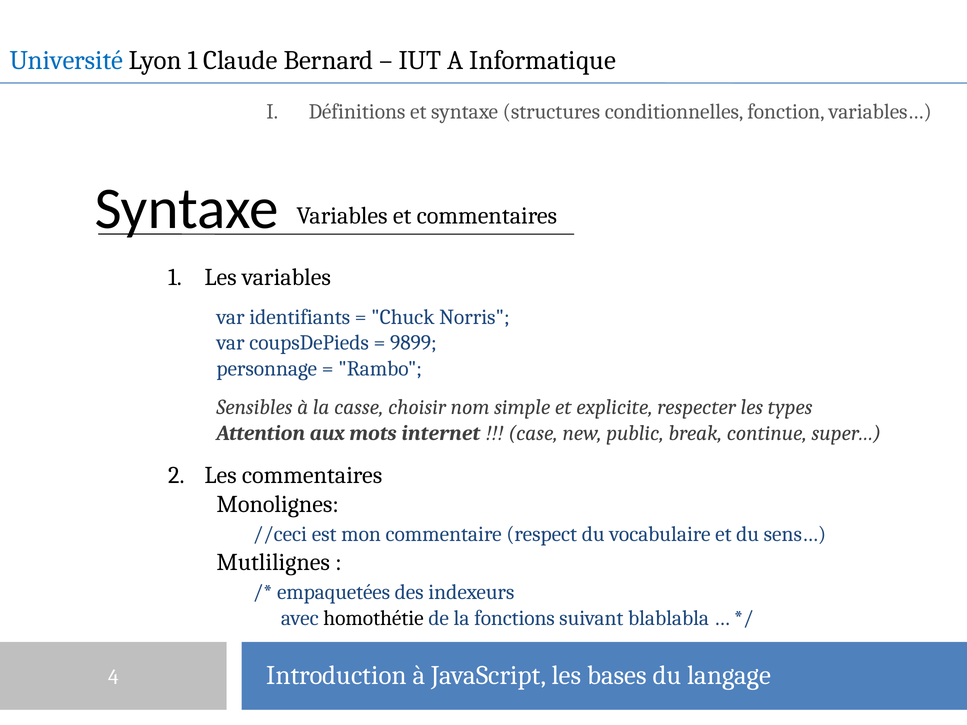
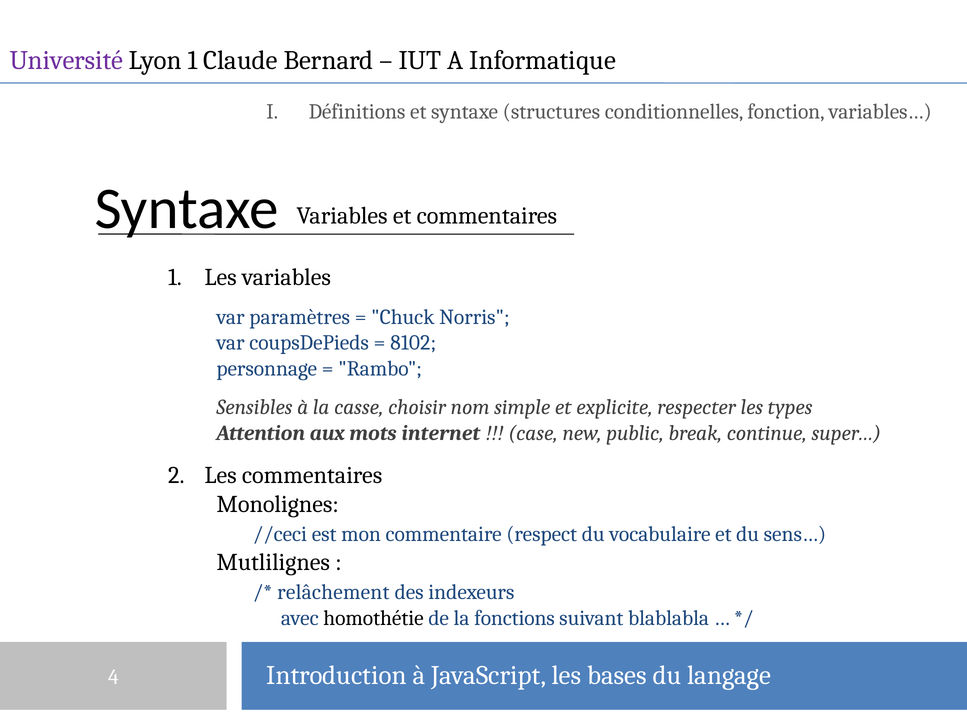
Université colour: blue -> purple
identifiants: identifiants -> paramètres
9899: 9899 -> 8102
empaquetées: empaquetées -> relâchement
